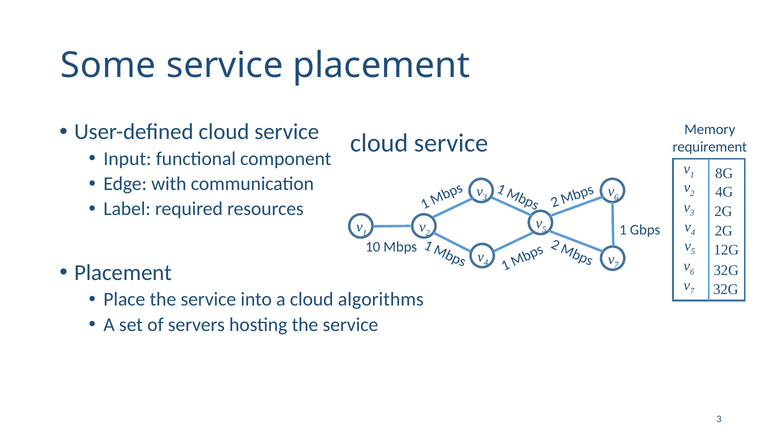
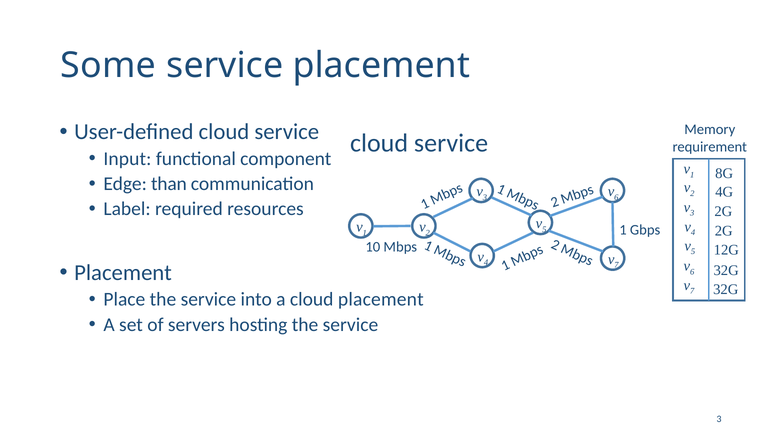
with: with -> than
cloud algorithms: algorithms -> placement
